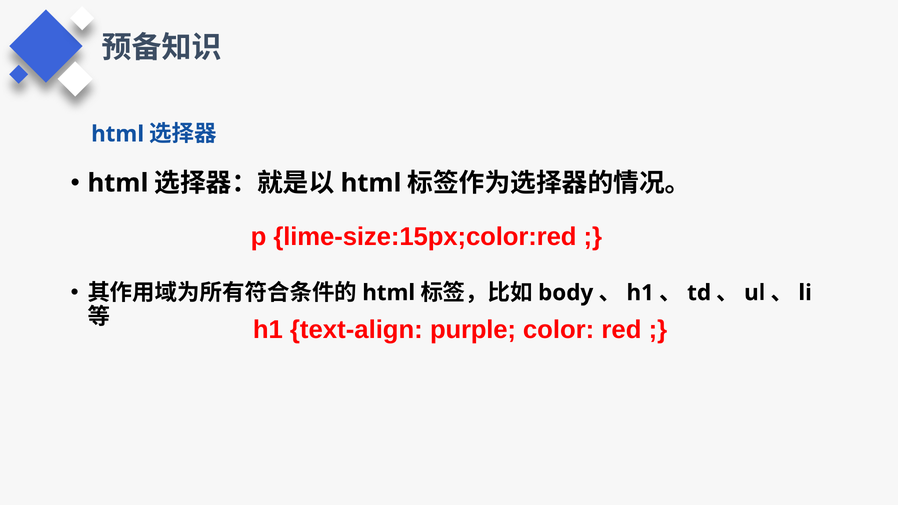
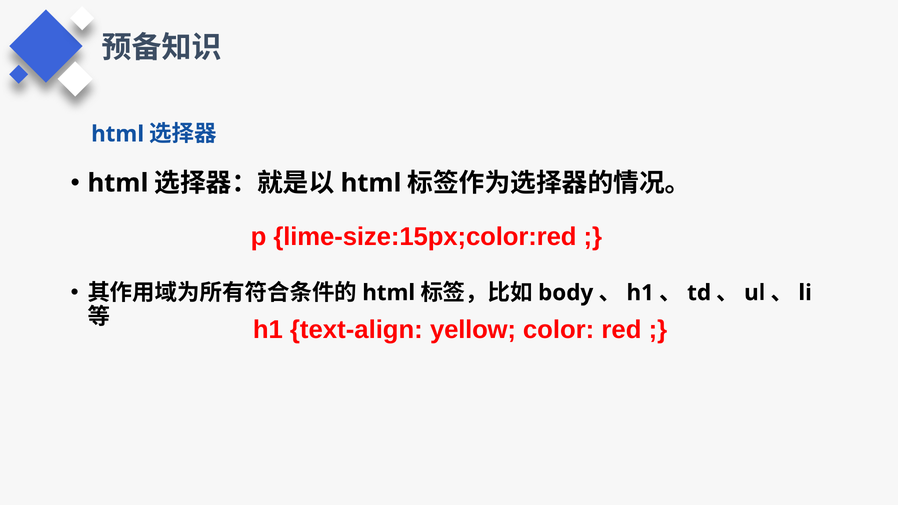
purple: purple -> yellow
